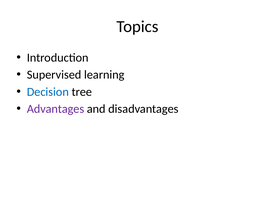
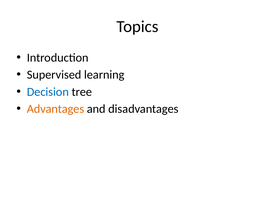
Advantages colour: purple -> orange
